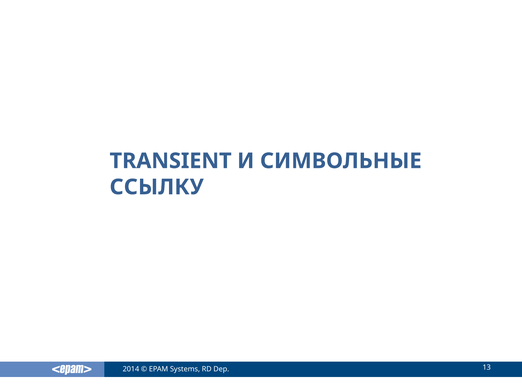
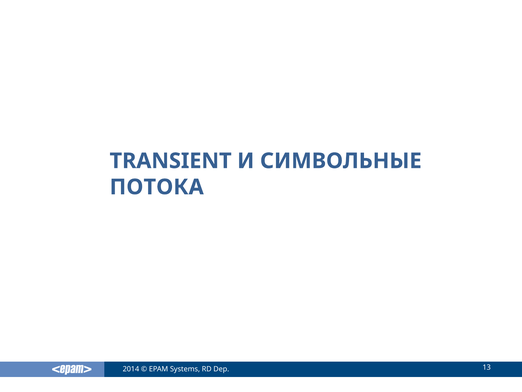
ССЫЛКУ: ССЫЛКУ -> ПОТОКА
